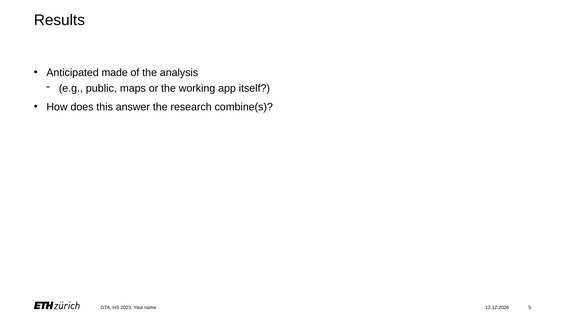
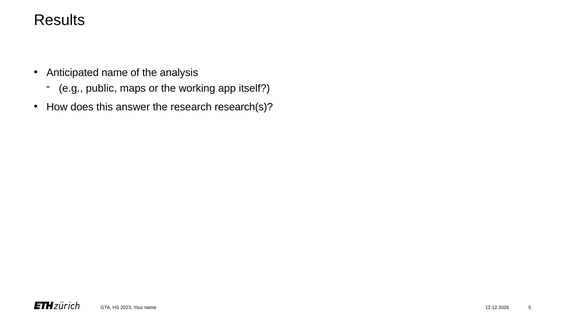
Anticipated made: made -> name
combine(s: combine(s -> research(s
